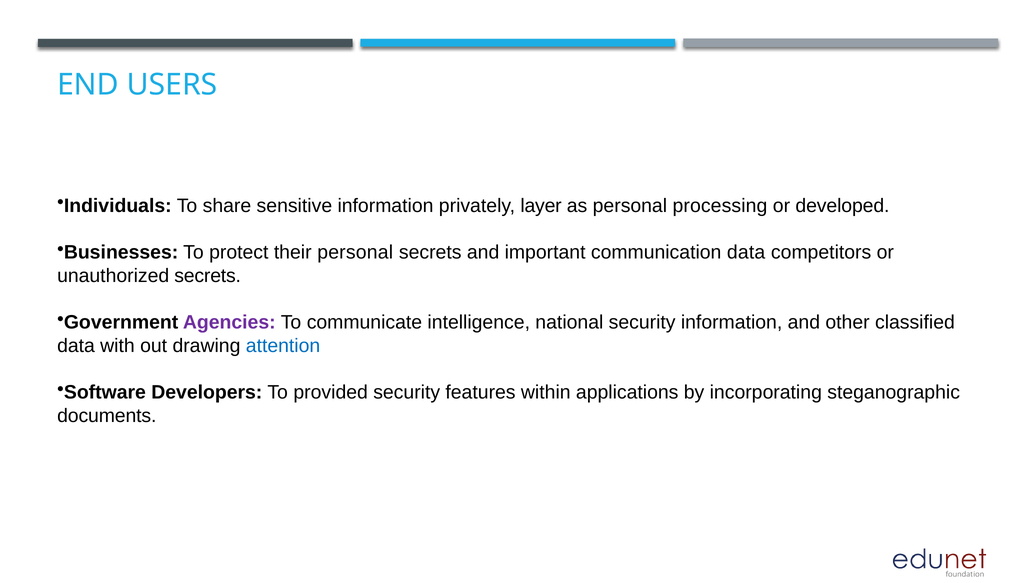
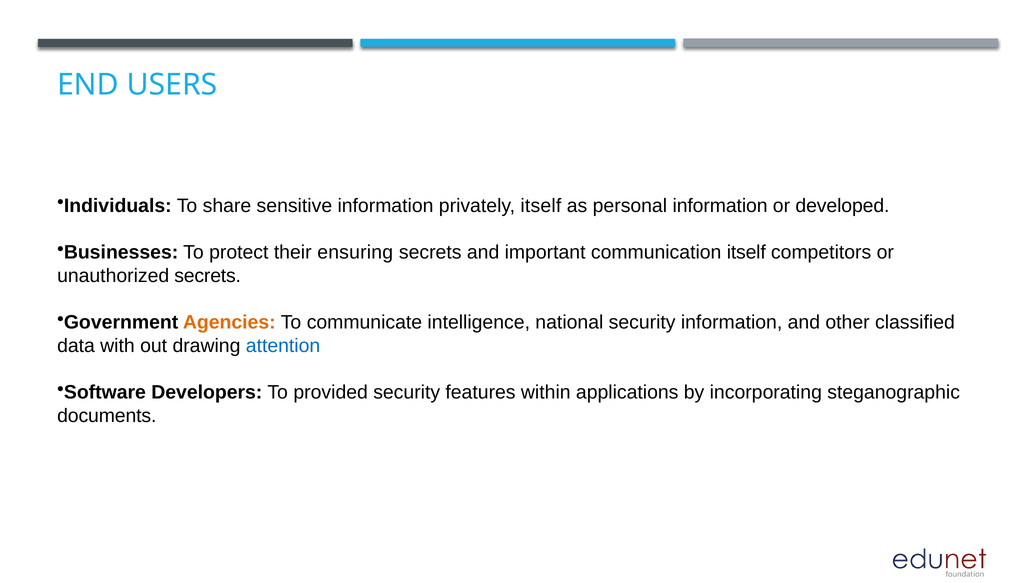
privately layer: layer -> itself
personal processing: processing -> information
their personal: personal -> ensuring
communication data: data -> itself
Agencies colour: purple -> orange
